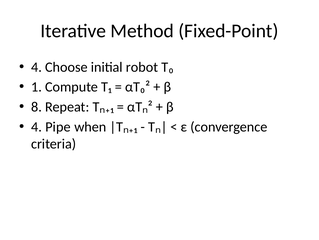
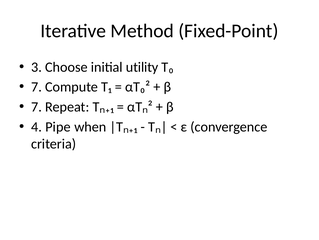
4 at (36, 67): 4 -> 3
robot: robot -> utility
1 at (36, 87): 1 -> 7
8 at (36, 107): 8 -> 7
